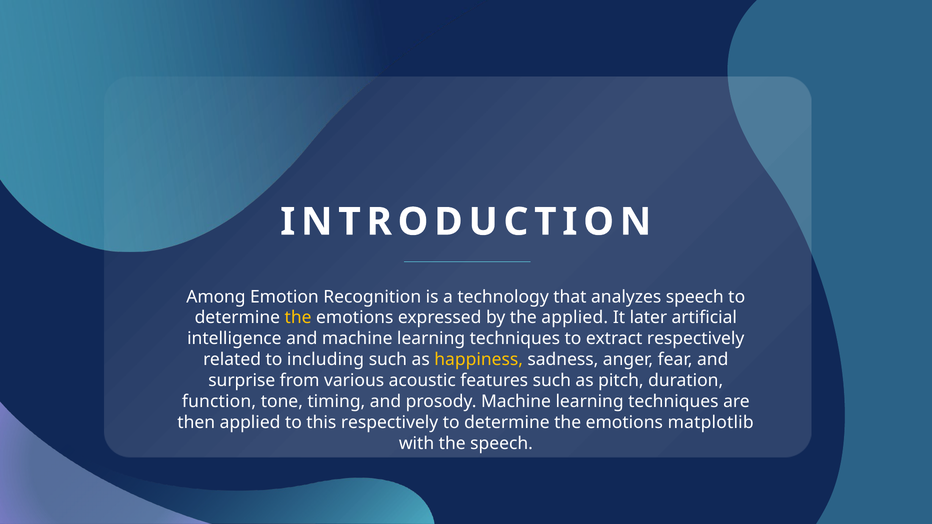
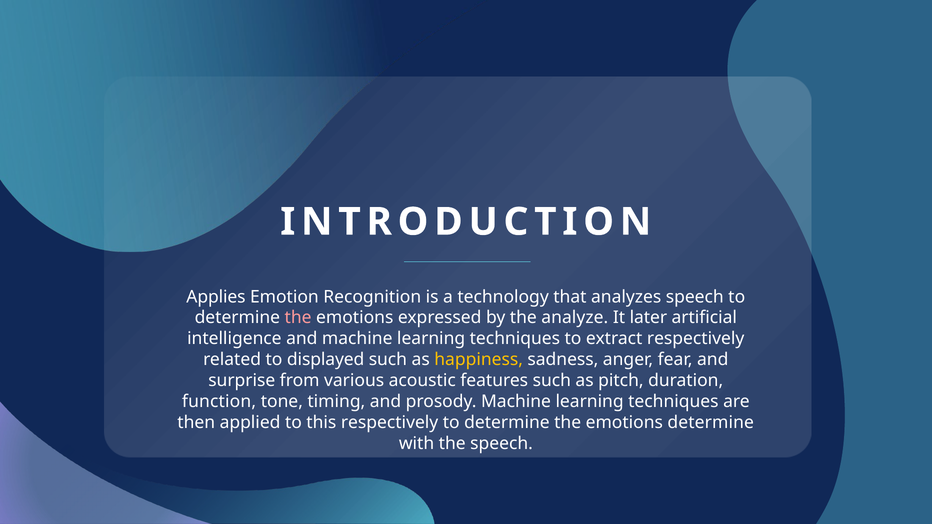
Among: Among -> Applies
the at (298, 318) colour: yellow -> pink
the applied: applied -> analyze
including: including -> displayed
emotions matplotlib: matplotlib -> determine
